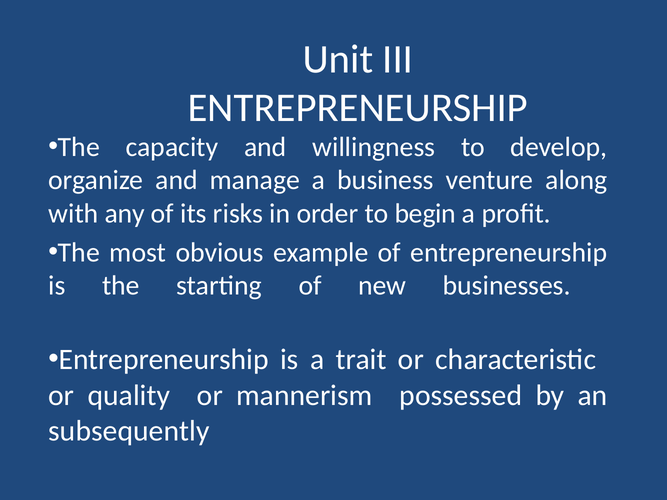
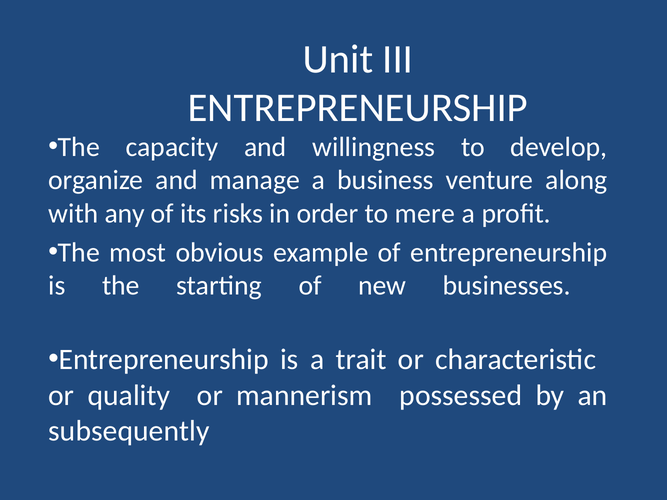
begin: begin -> mere
